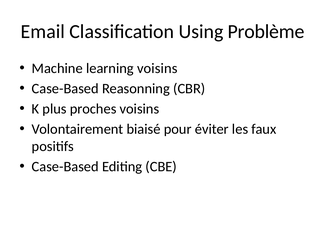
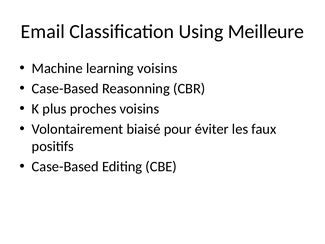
Problème: Problème -> Meilleure
